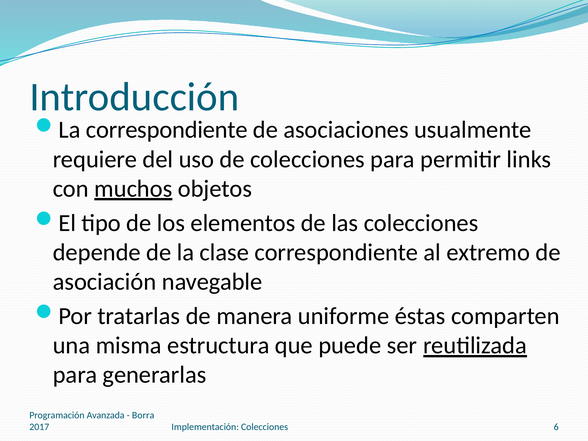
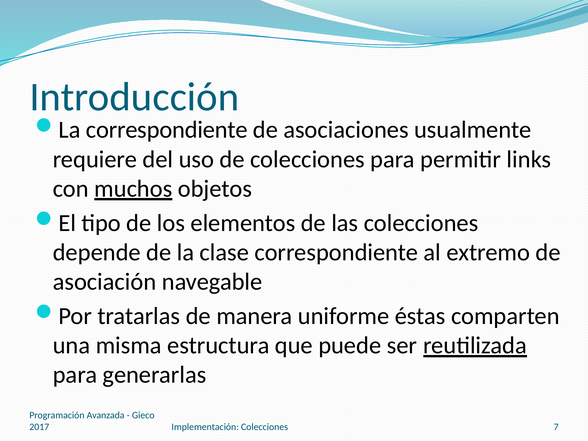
Borra: Borra -> Gieco
6: 6 -> 7
